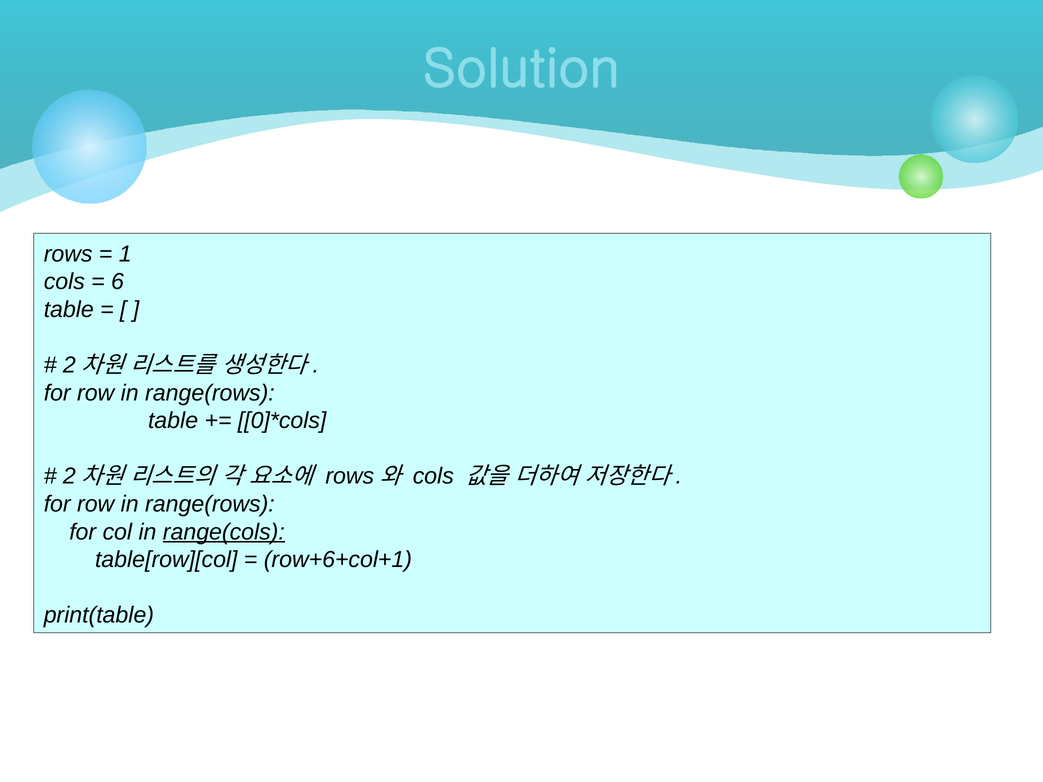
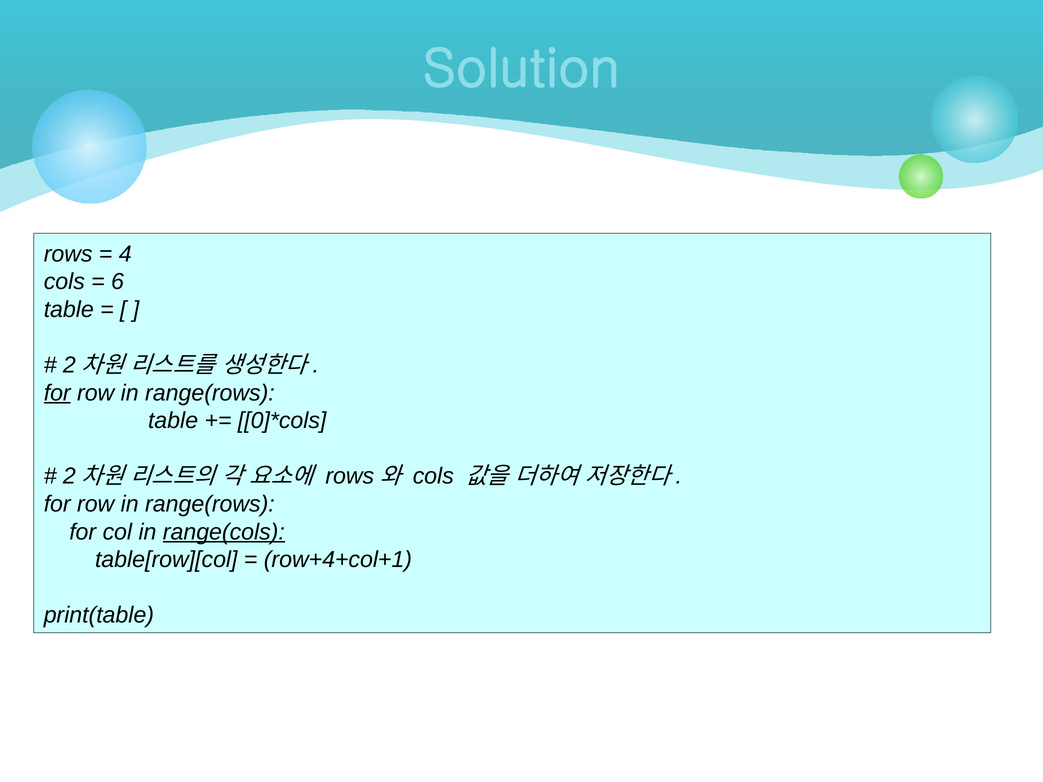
1: 1 -> 4
for at (57, 393) underline: none -> present
row+6+col+1: row+6+col+1 -> row+4+col+1
